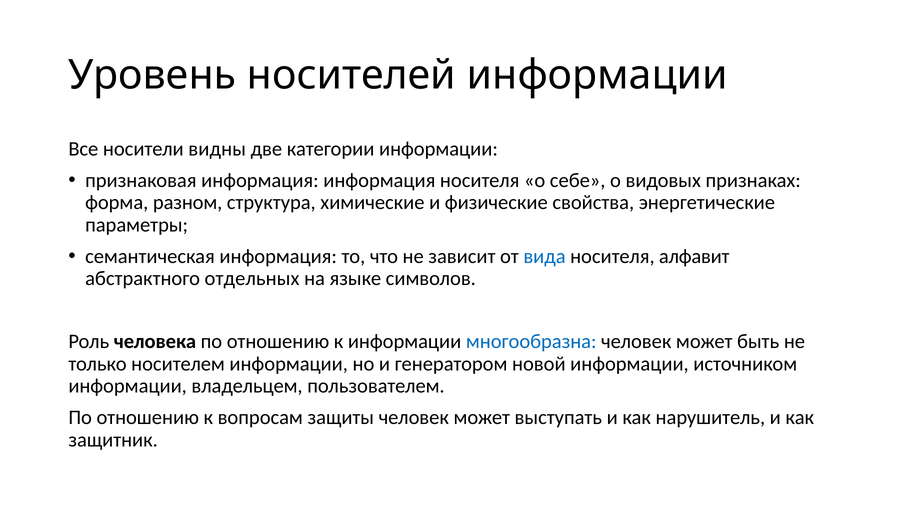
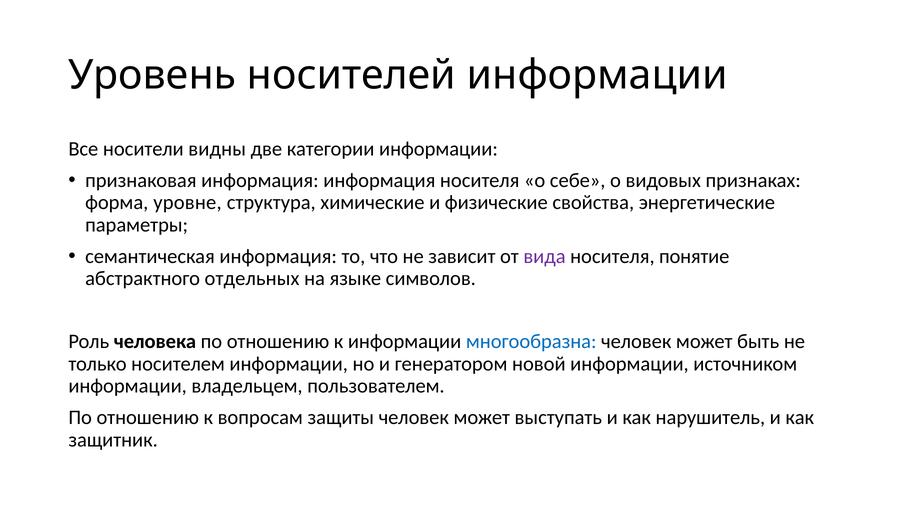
разном: разном -> уровне
вида colour: blue -> purple
алфавит: алфавит -> понятие
